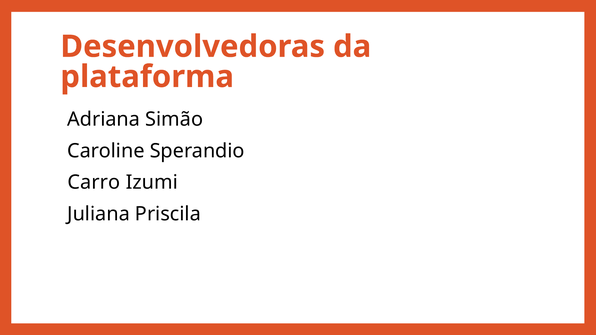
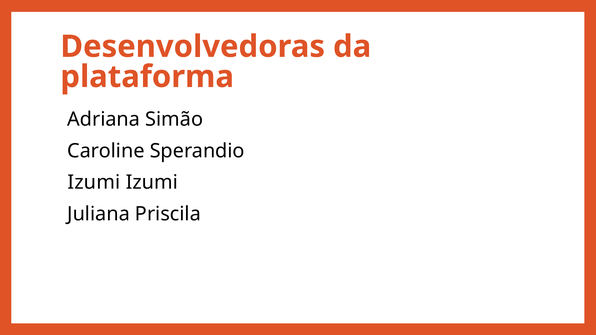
Carro at (94, 182): Carro -> Izumi
